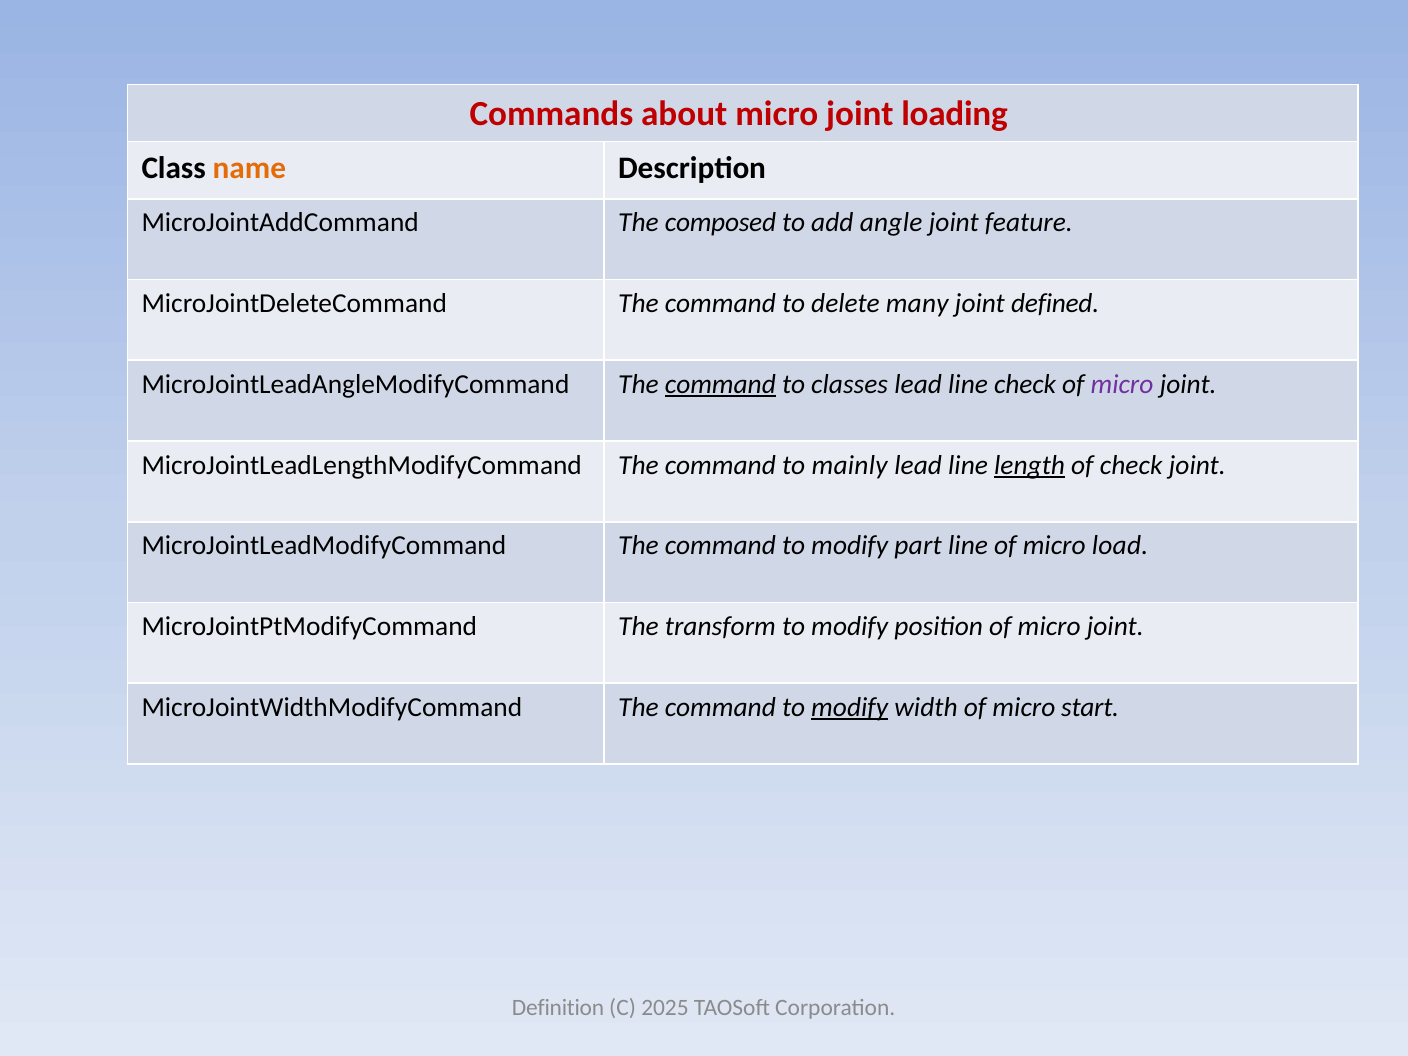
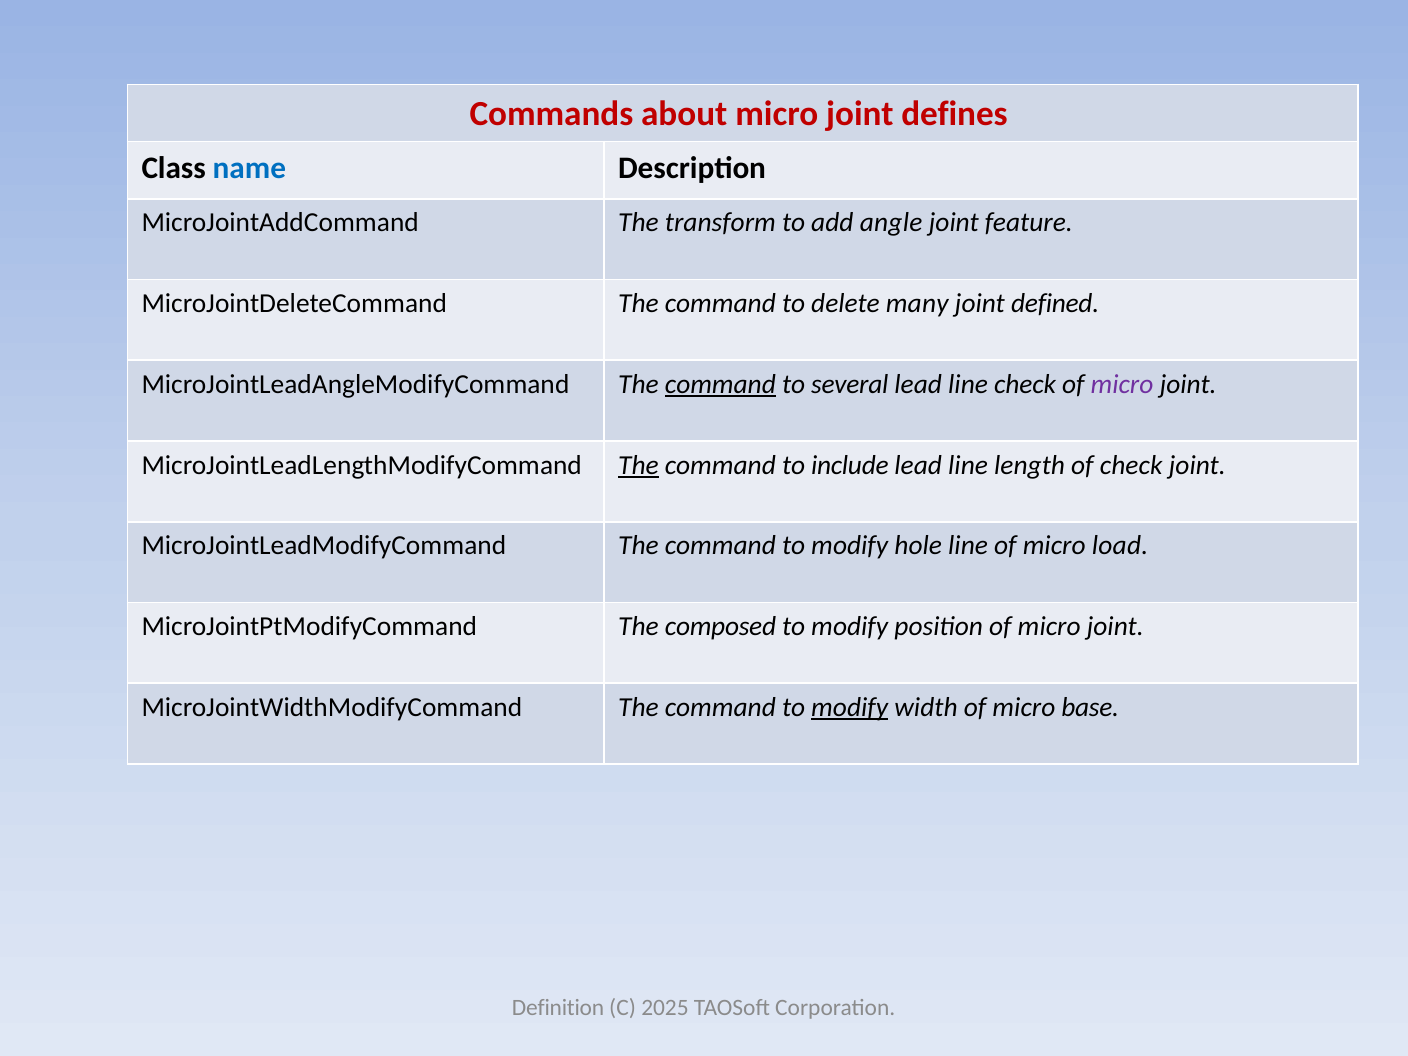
loading: loading -> defines
name colour: orange -> blue
composed: composed -> transform
classes: classes -> several
The at (638, 465) underline: none -> present
mainly: mainly -> include
length underline: present -> none
part: part -> hole
transform: transform -> composed
start: start -> base
